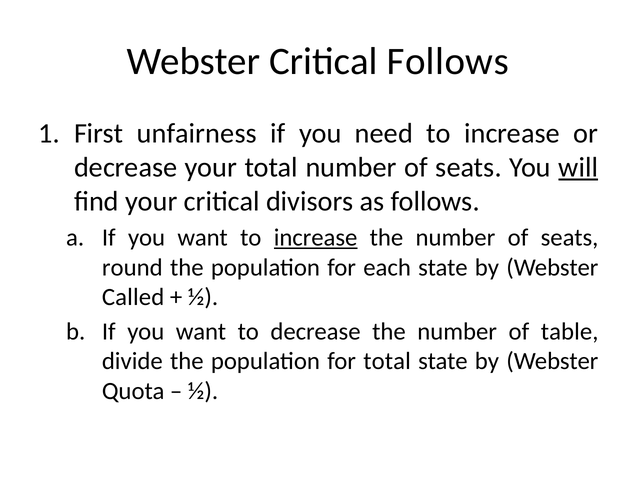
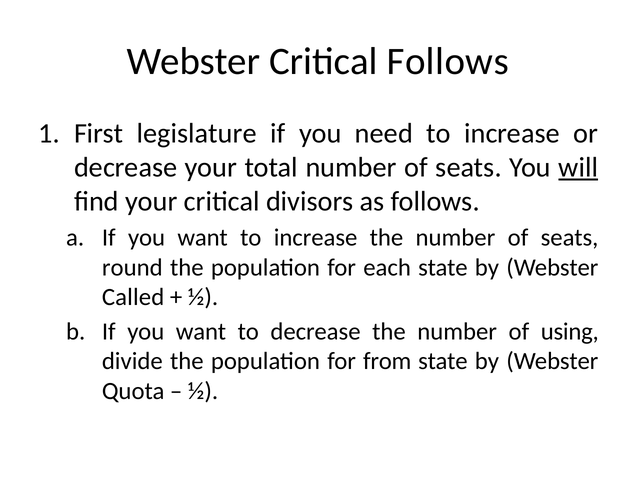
unfairness: unfairness -> legislature
increase at (316, 238) underline: present -> none
table: table -> using
for total: total -> from
